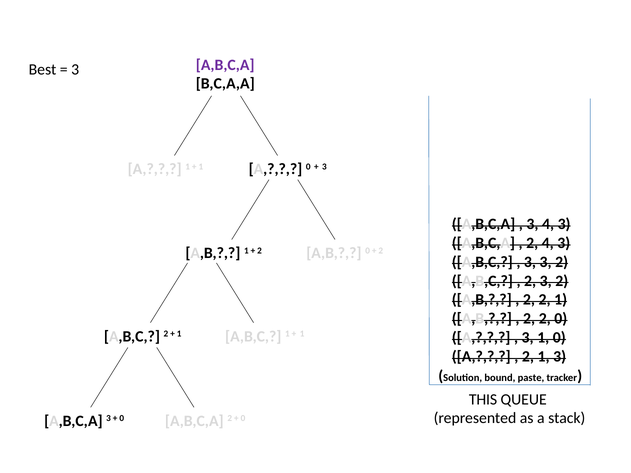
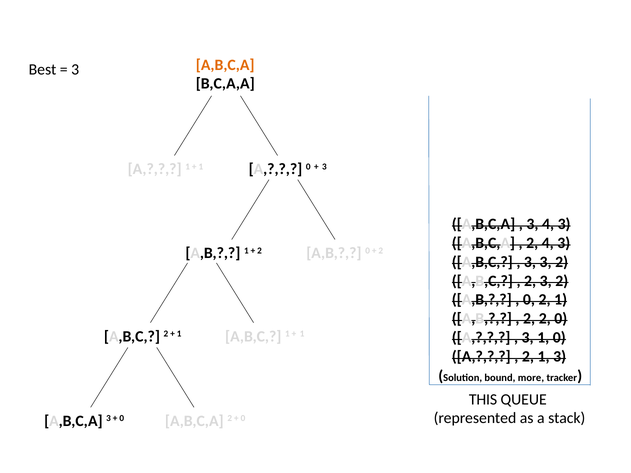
A,B,C,A at (225, 65) colour: purple -> orange
2 at (529, 300): 2 -> 0
paste: paste -> more
